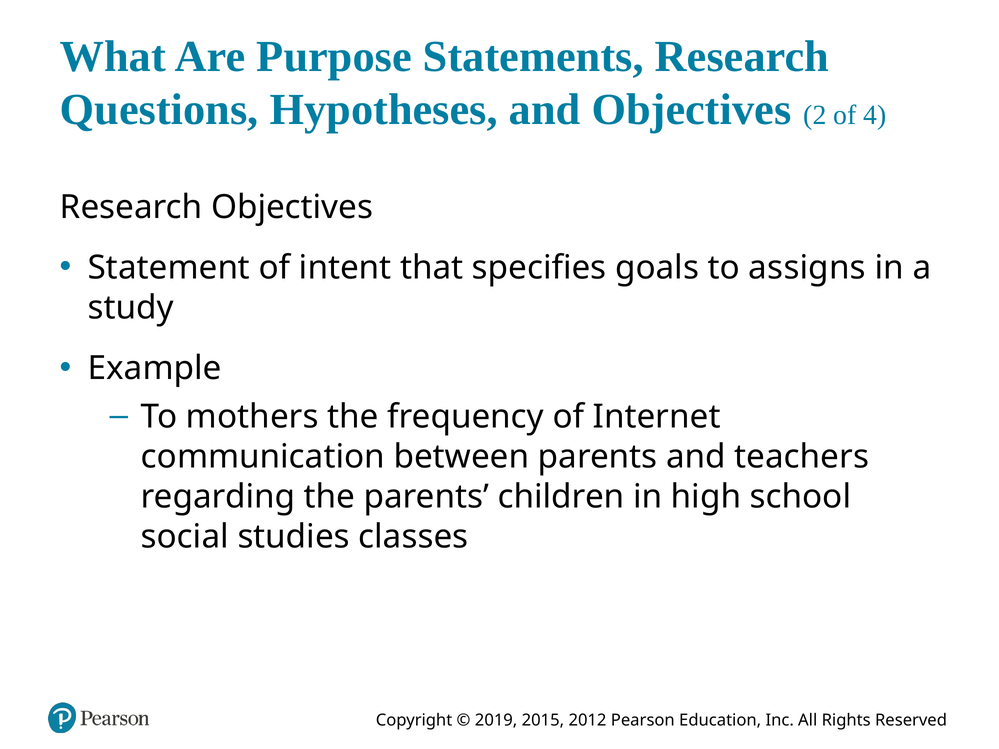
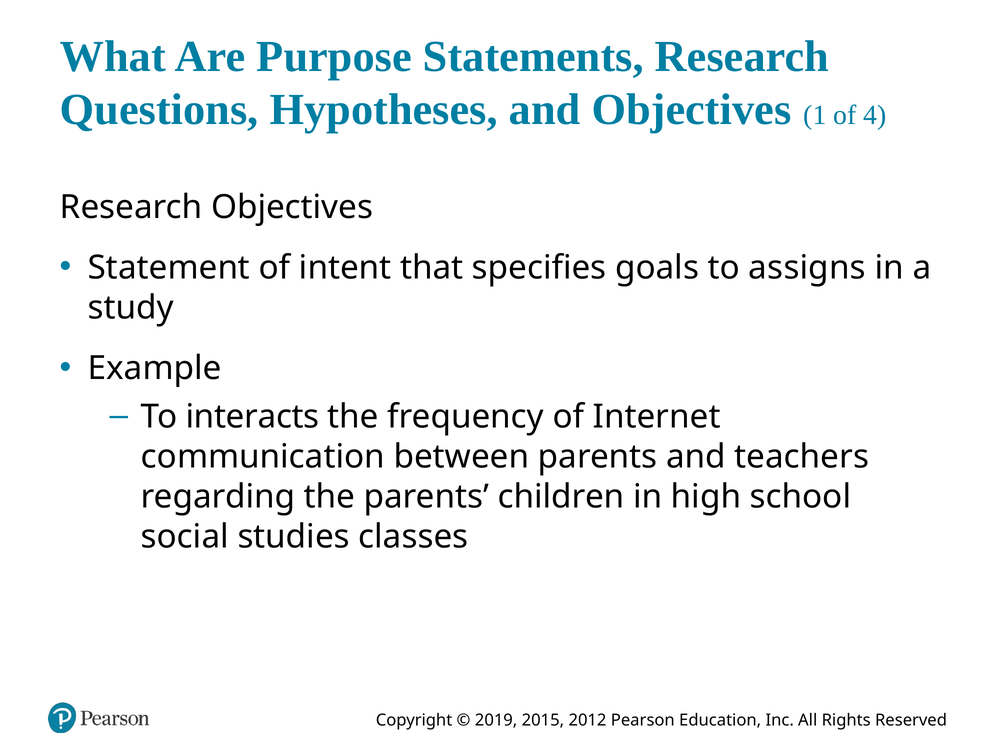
2: 2 -> 1
mothers: mothers -> interacts
